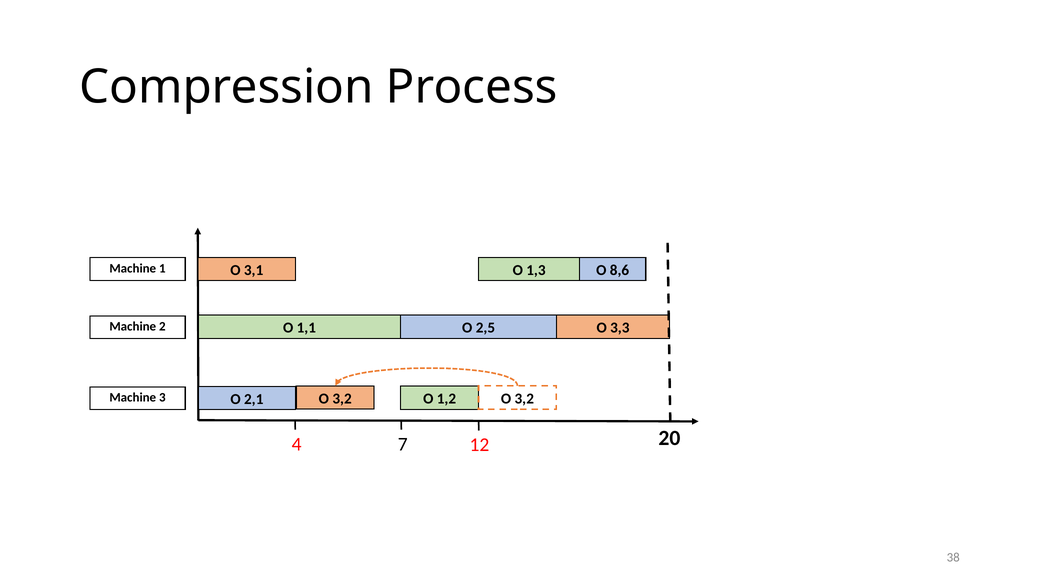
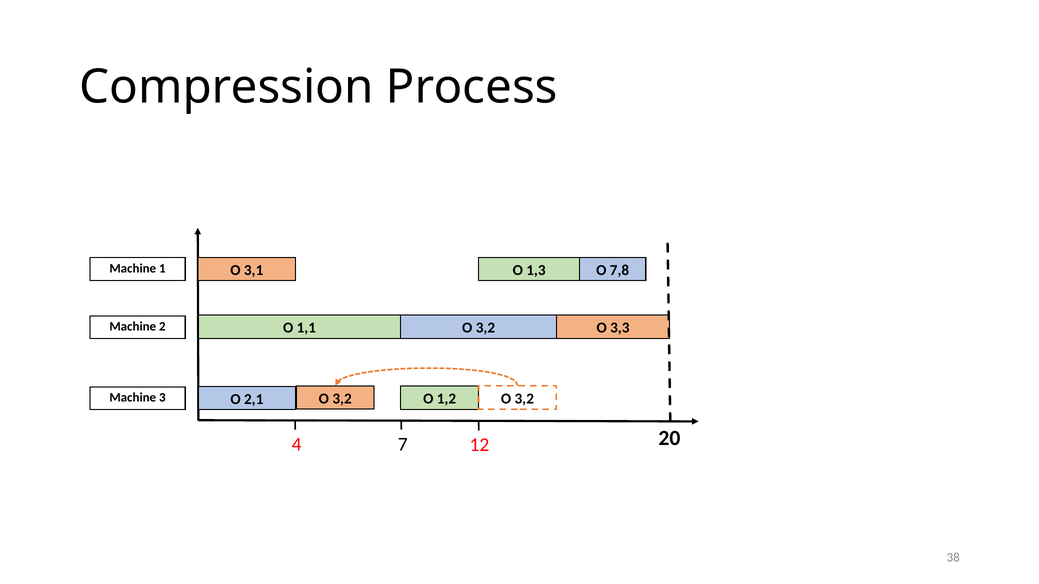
8,6: 8,6 -> 7,8
2,5 at (485, 328): 2,5 -> 3,2
